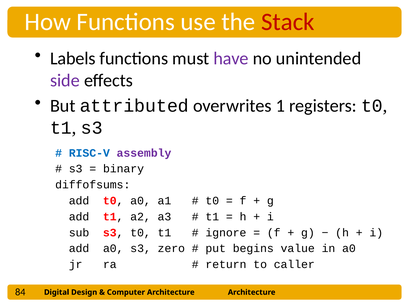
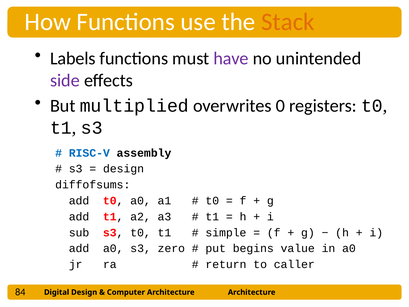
Stack colour: red -> orange
attributed: attributed -> multiplied
1: 1 -> 0
assembly colour: purple -> black
binary at (124, 169): binary -> design
ignore: ignore -> simple
